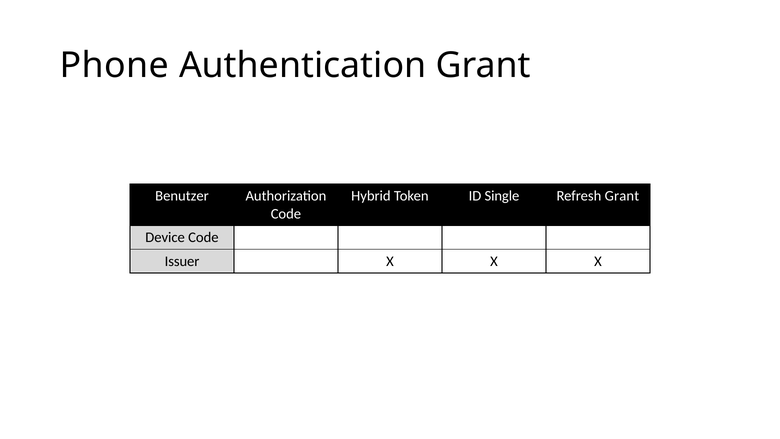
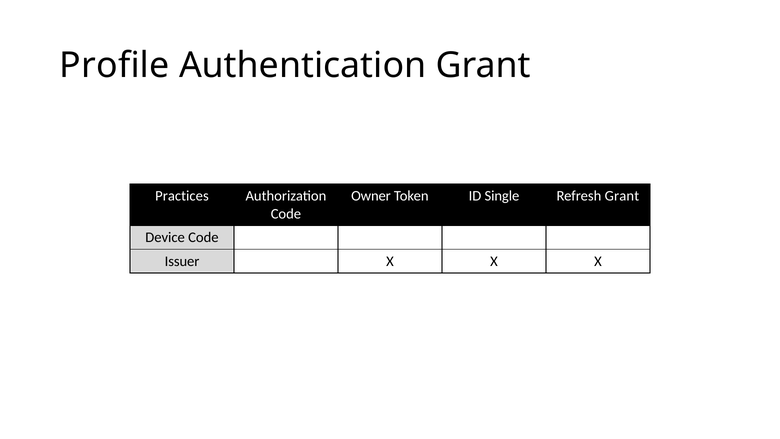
Phone: Phone -> Profile
Benutzer: Benutzer -> Practices
Hybrid: Hybrid -> Owner
